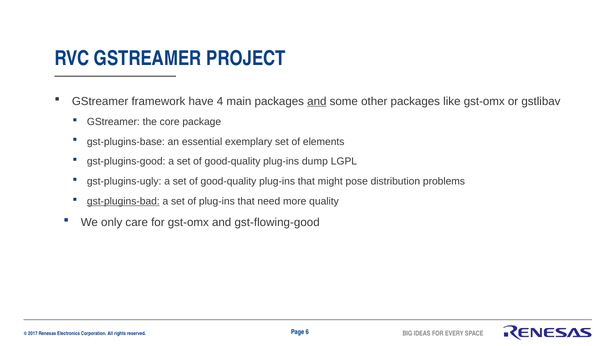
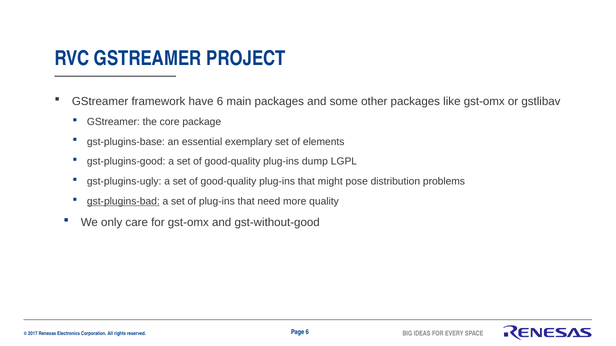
have 4: 4 -> 6
and at (317, 101) underline: present -> none
gst-flowing-good: gst-flowing-good -> gst-without-good
